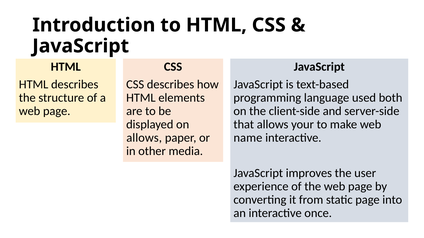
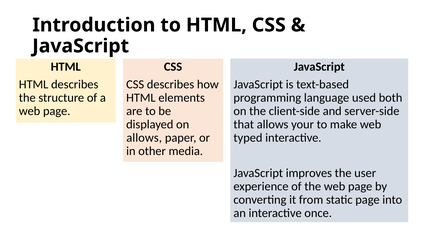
name: name -> typed
